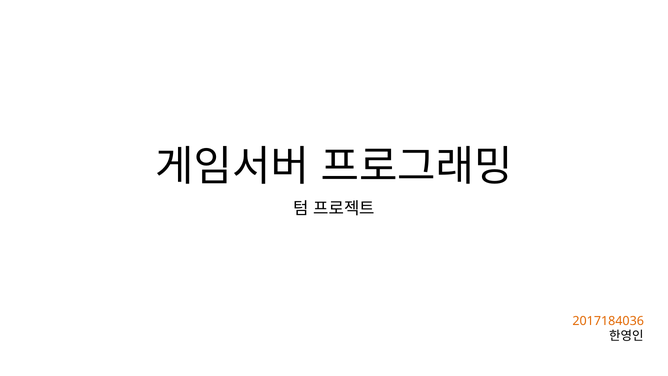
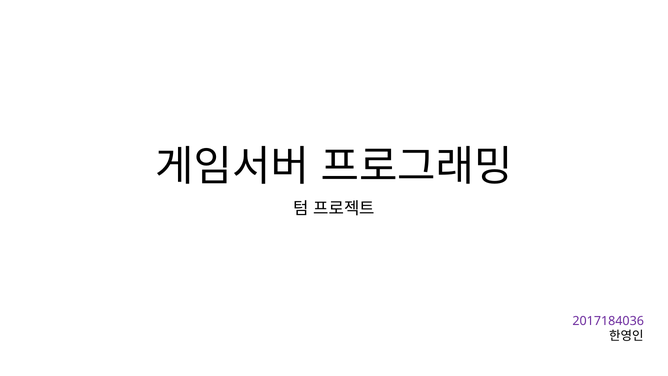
2017184036 colour: orange -> purple
